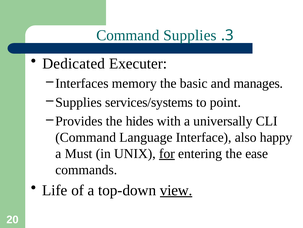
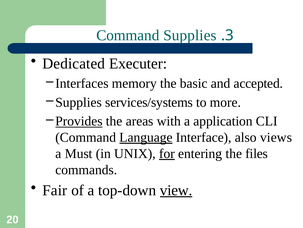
manages: manages -> accepted
point: point -> more
Provides underline: none -> present
hides: hides -> areas
universally: universally -> application
Language underline: none -> present
happy: happy -> views
ease: ease -> files
Life: Life -> Fair
